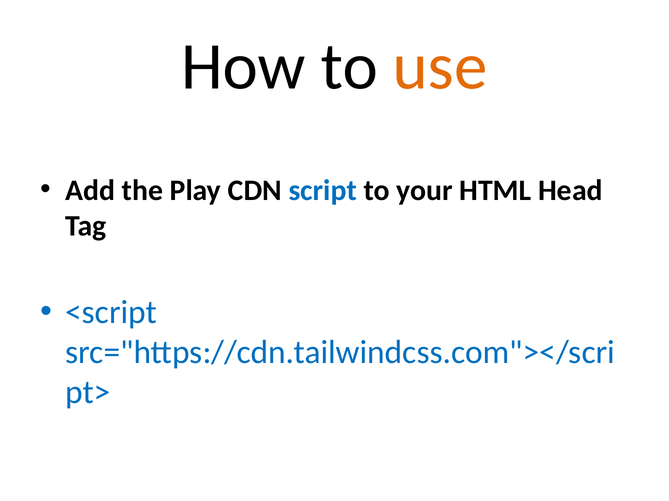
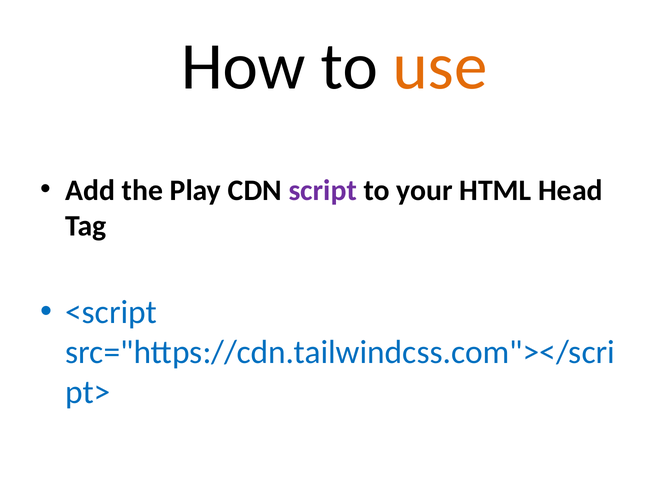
script colour: blue -> purple
